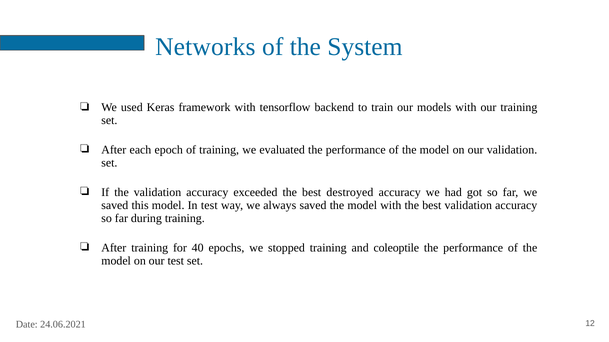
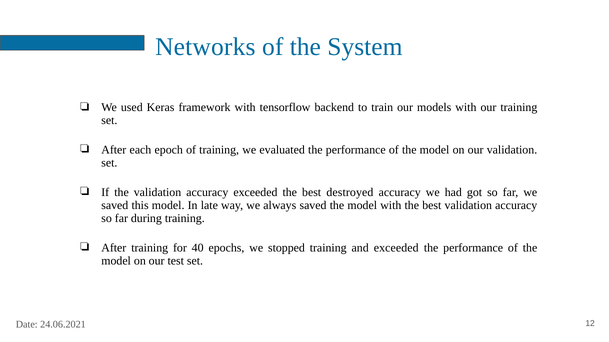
In test: test -> late
and coleoptile: coleoptile -> exceeded
